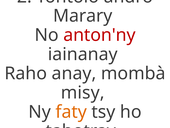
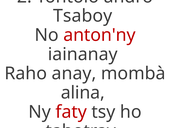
Marary: Marary -> Tsaboy
misy: misy -> alina
faty colour: orange -> red
